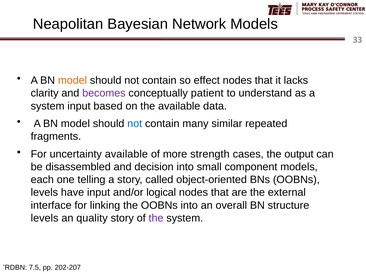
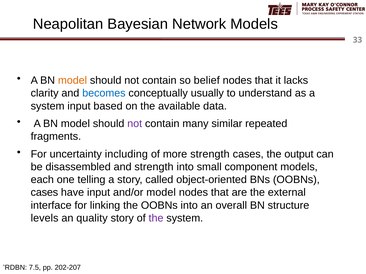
effect: effect -> belief
becomes colour: purple -> blue
patient: patient -> usually
not at (135, 124) colour: blue -> purple
uncertainty available: available -> including
and decision: decision -> strength
levels at (44, 193): levels -> cases
and/or logical: logical -> model
